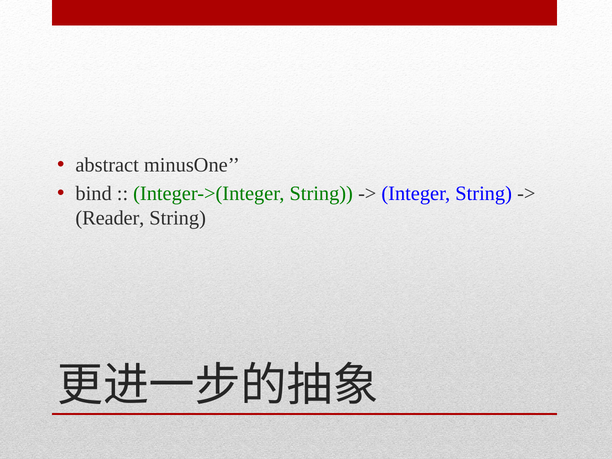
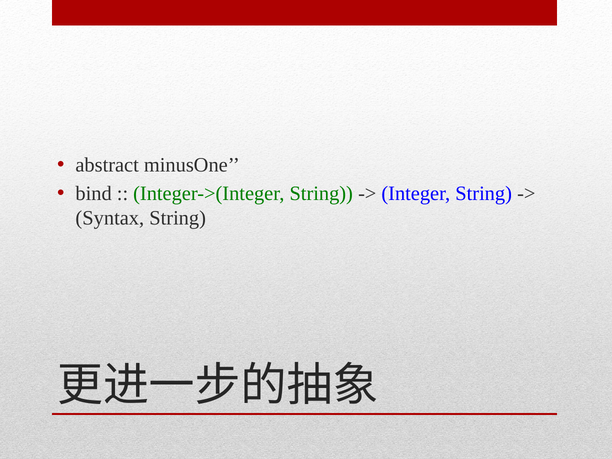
Reader: Reader -> Syntax
